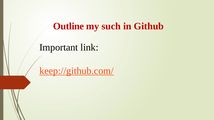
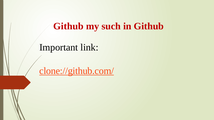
Outline at (68, 26): Outline -> Github
keep://github.com/: keep://github.com/ -> clone://github.com/
